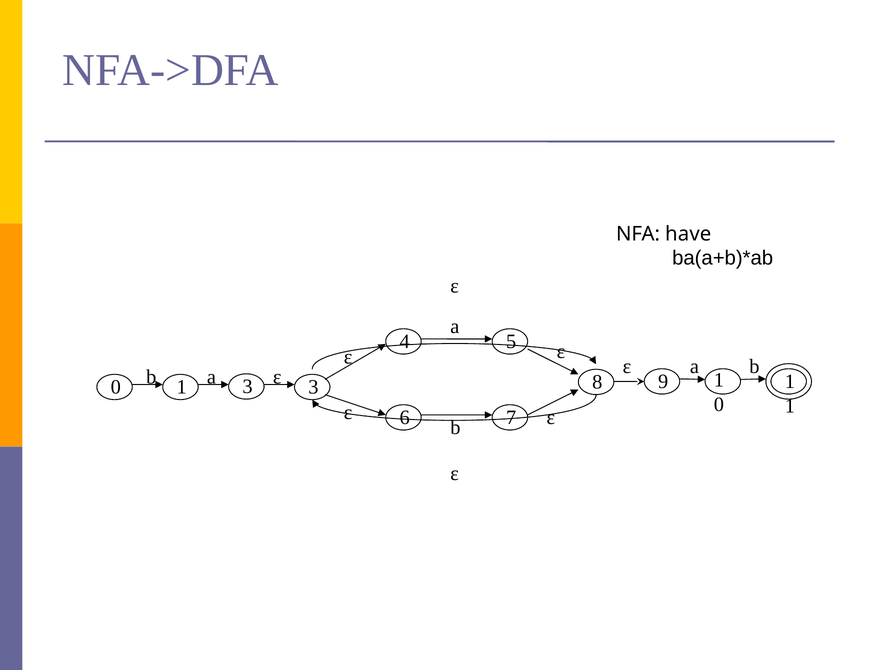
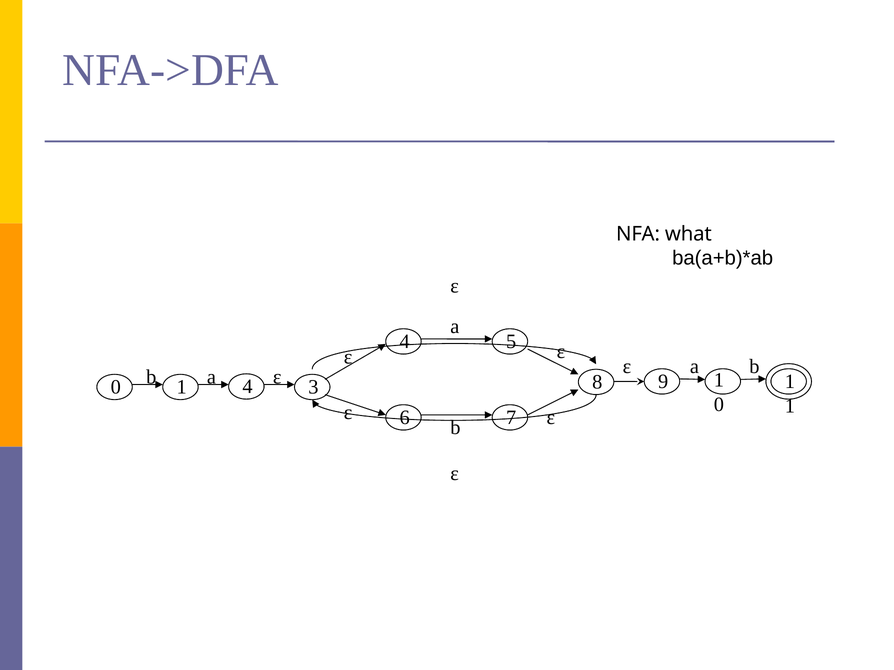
have: have -> what
1 3: 3 -> 4
